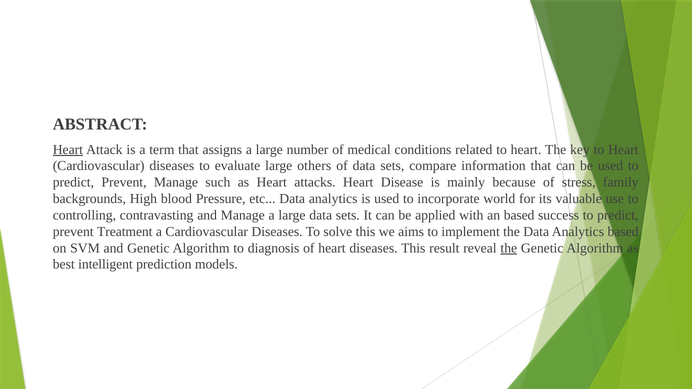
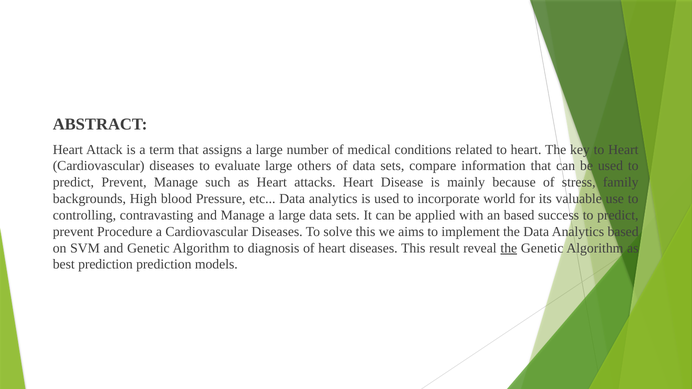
Heart at (68, 150) underline: present -> none
Treatment: Treatment -> Procedure
best intelligent: intelligent -> prediction
